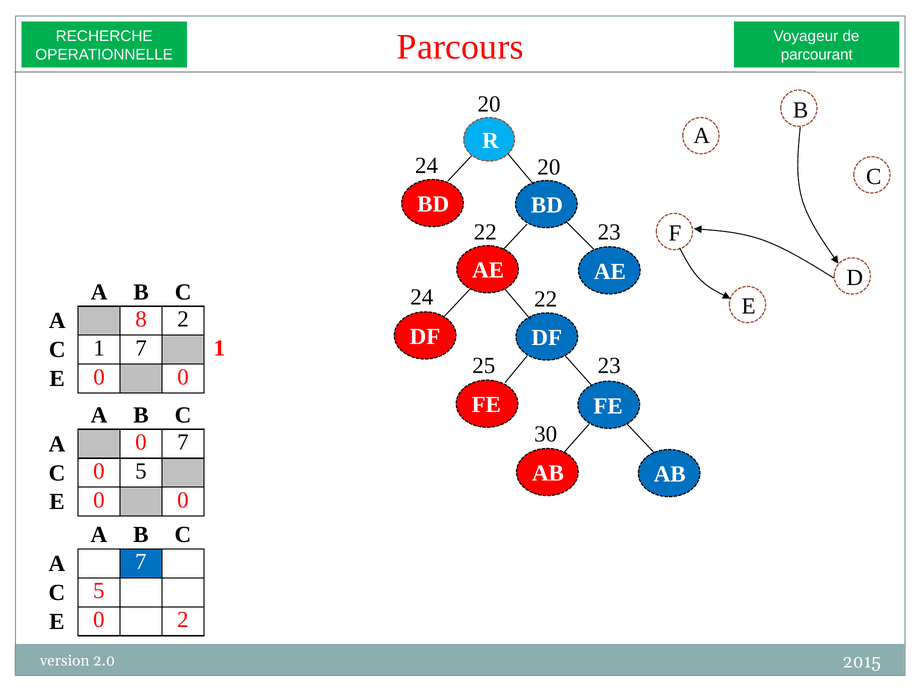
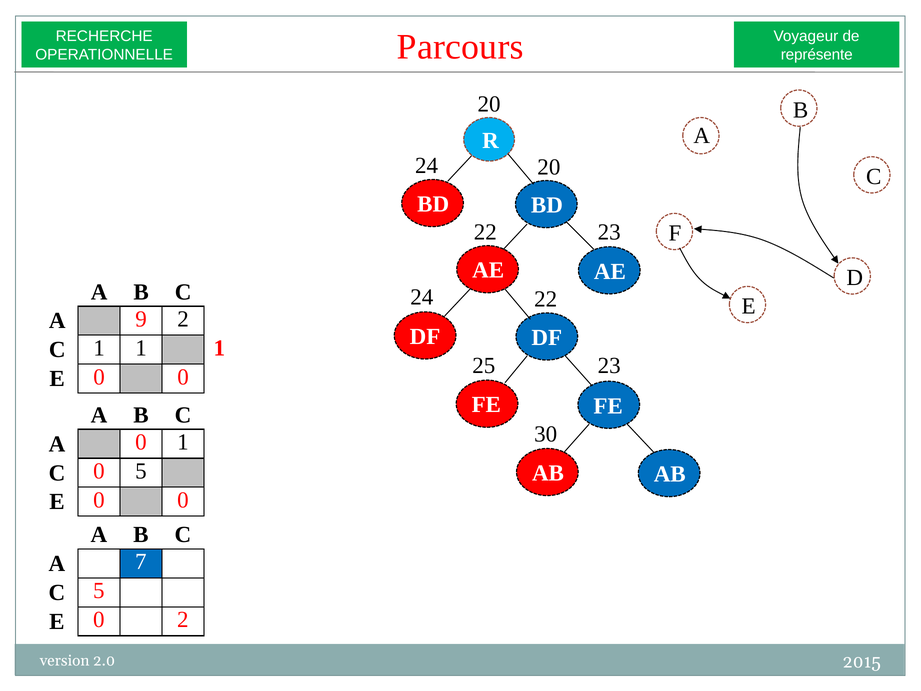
parcourant: parcourant -> représente
8: 8 -> 9
1 7: 7 -> 1
0 7: 7 -> 1
